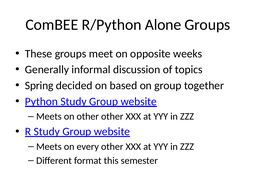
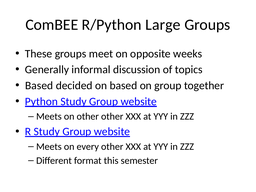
Alone: Alone -> Large
Spring at (39, 86): Spring -> Based
